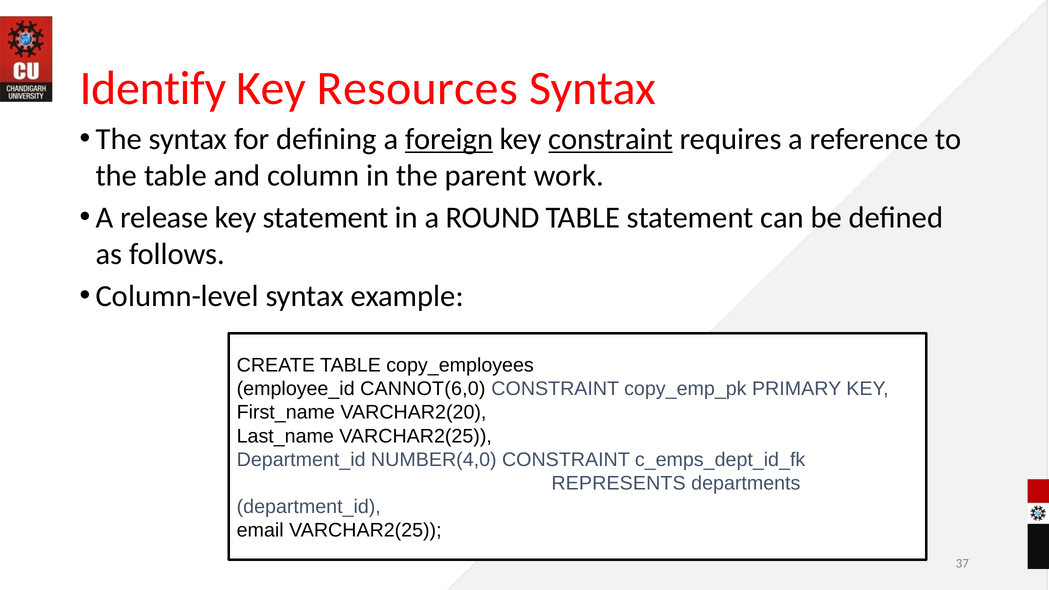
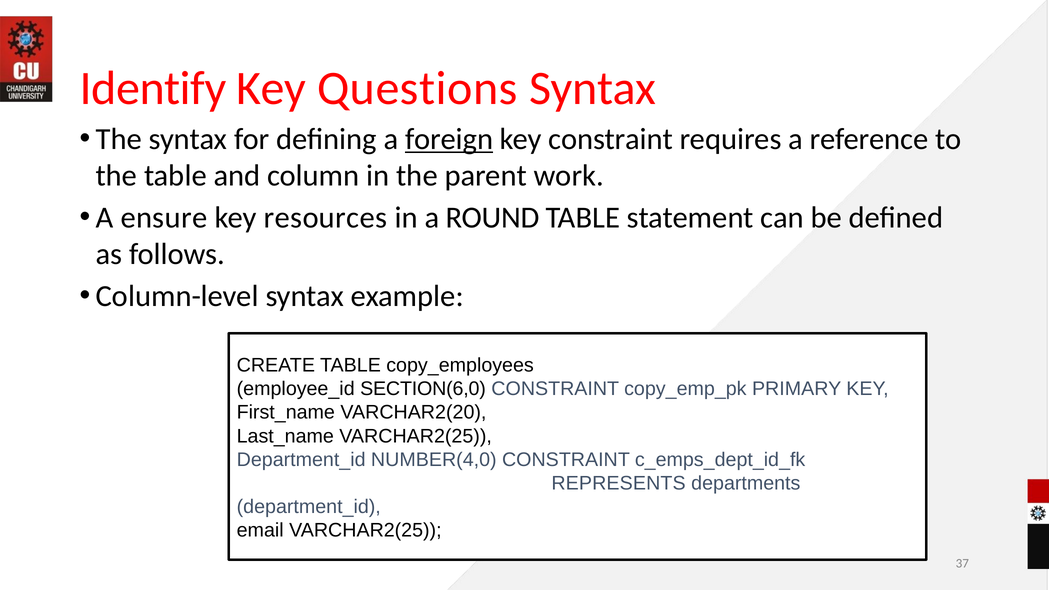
Resources: Resources -> Questions
constraint at (611, 139) underline: present -> none
release: release -> ensure
key statement: statement -> resources
CANNOT(6,0: CANNOT(6,0 -> SECTION(6,0
